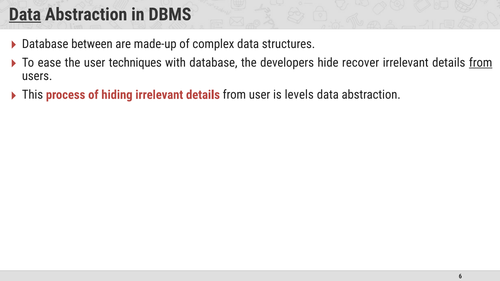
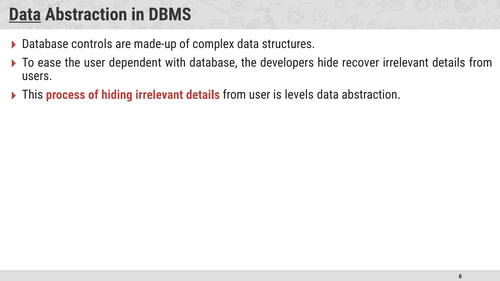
between: between -> controls
techniques: techniques -> dependent
from at (481, 63) underline: present -> none
